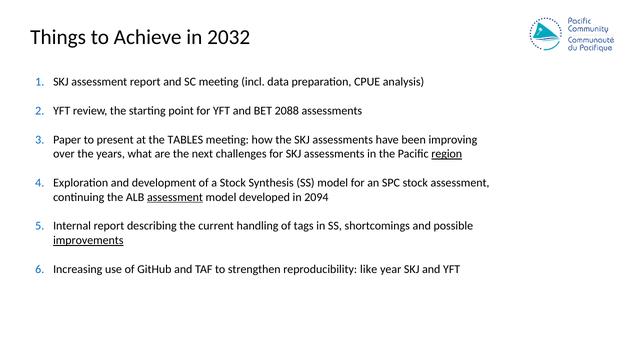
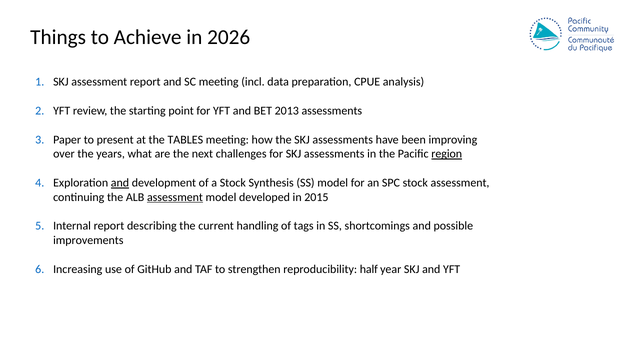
2032: 2032 -> 2026
2088: 2088 -> 2013
and at (120, 183) underline: none -> present
2094: 2094 -> 2015
improvements underline: present -> none
like: like -> half
